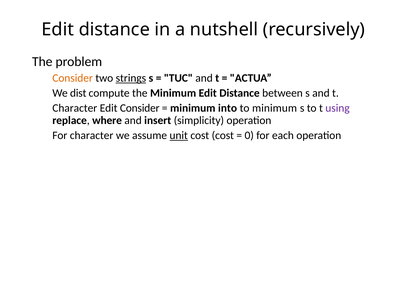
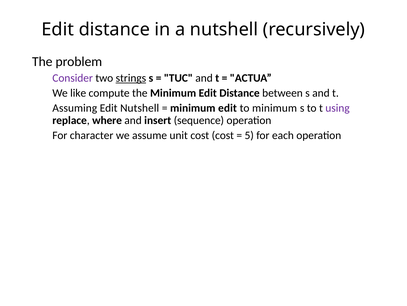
Consider at (73, 78) colour: orange -> purple
dist: dist -> like
Character at (75, 108): Character -> Assuming
Edit Consider: Consider -> Nutshell
into at (228, 108): into -> edit
simplicity: simplicity -> sequence
unit underline: present -> none
0: 0 -> 5
